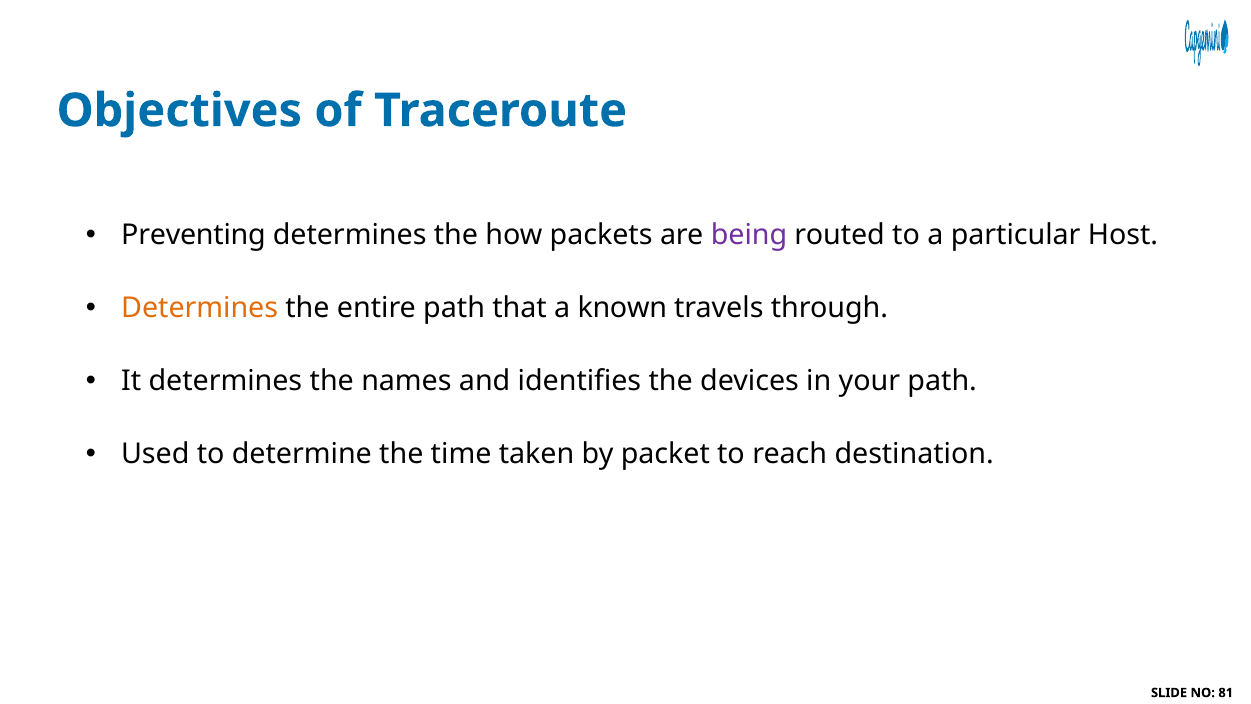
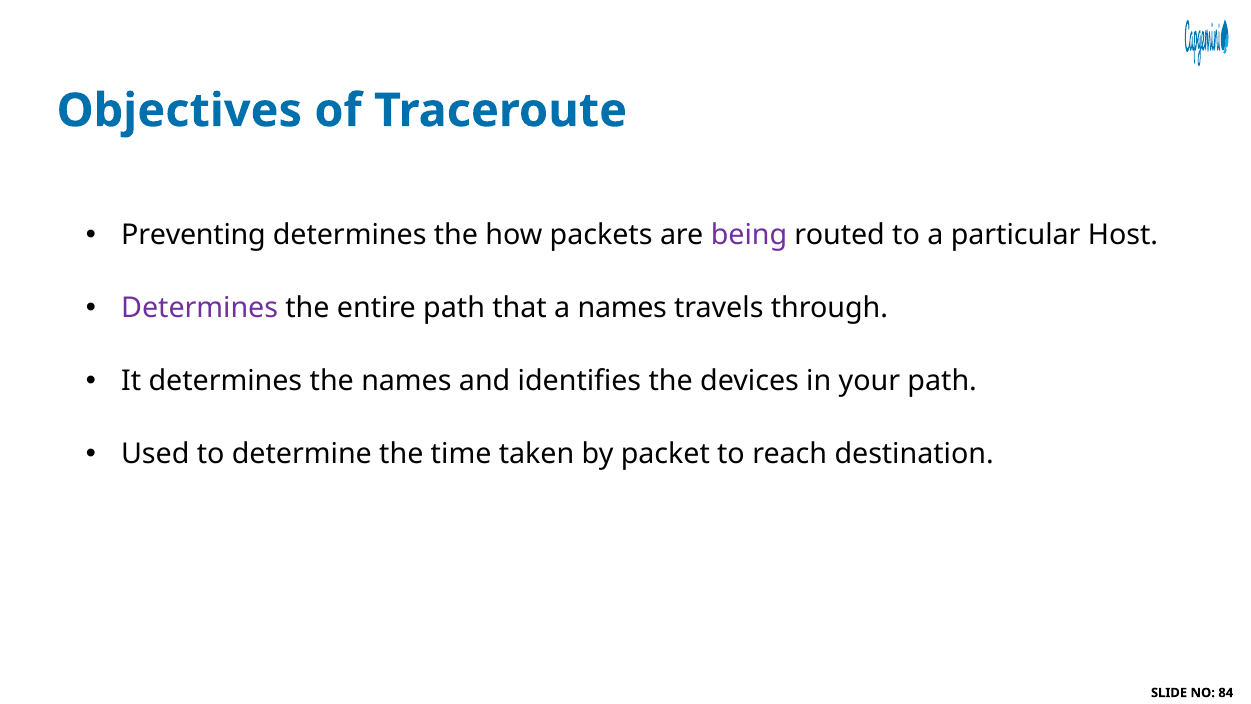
Determines at (200, 308) colour: orange -> purple
a known: known -> names
81: 81 -> 84
